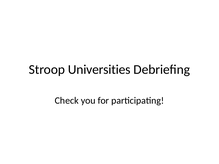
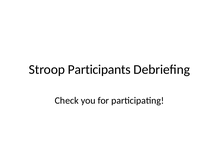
Universities: Universities -> Participants
